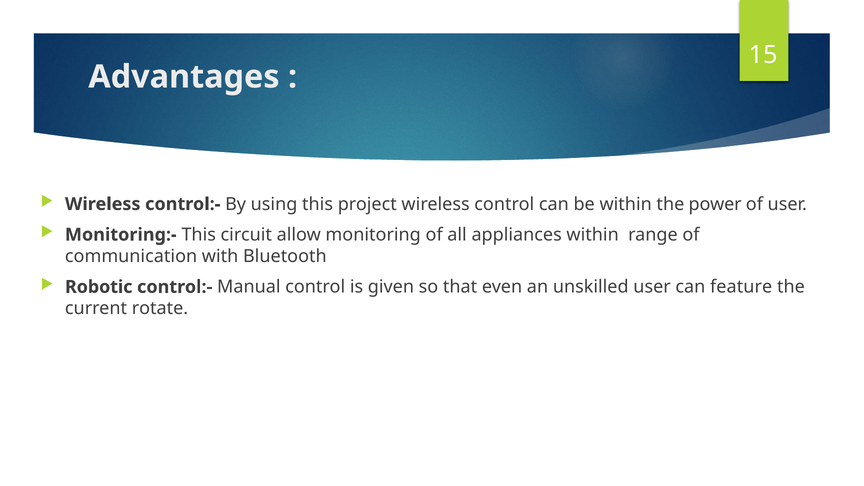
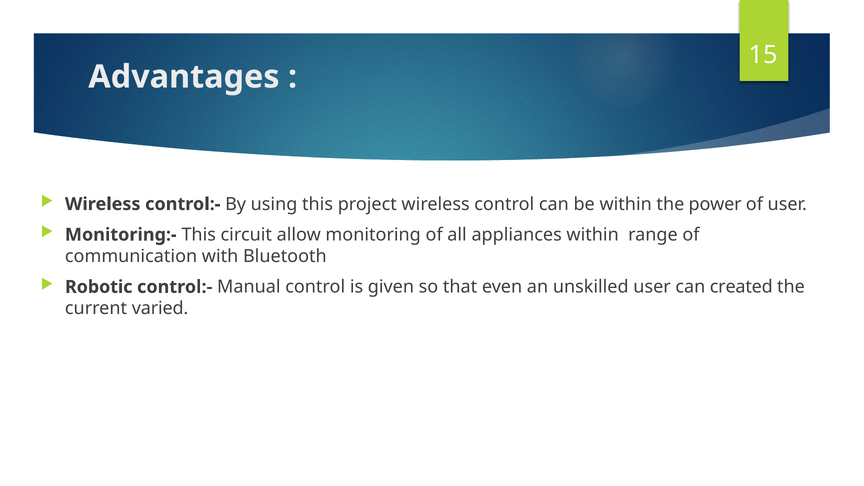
feature: feature -> created
rotate: rotate -> varied
